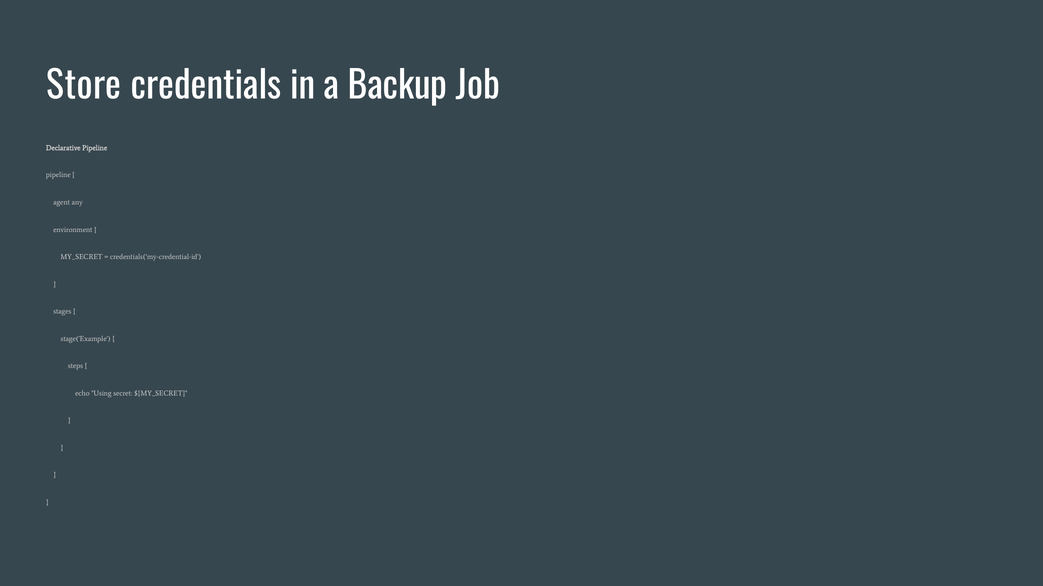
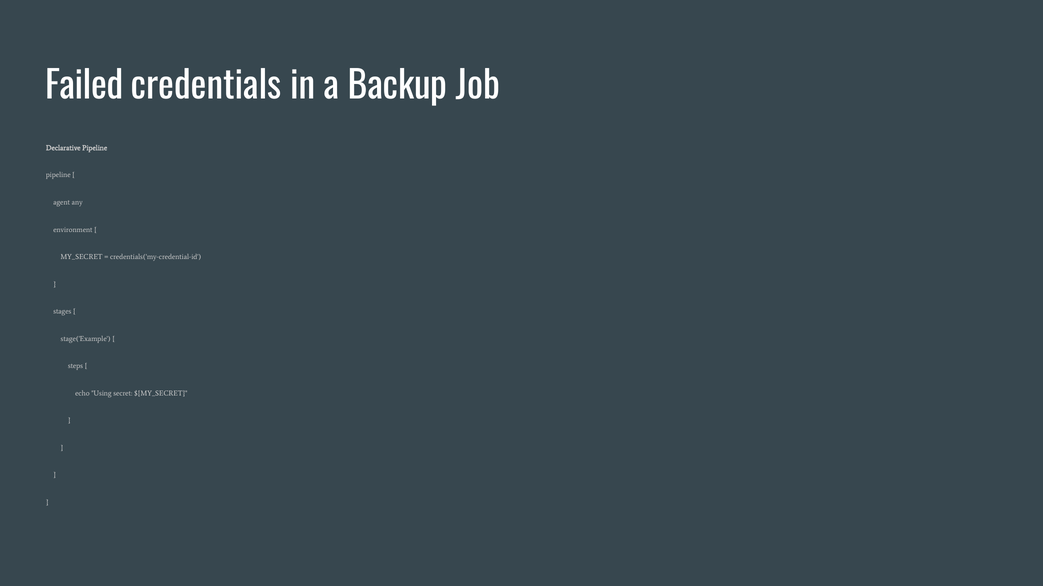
Store: Store -> Failed
